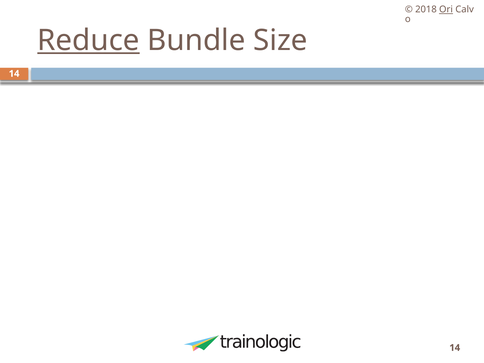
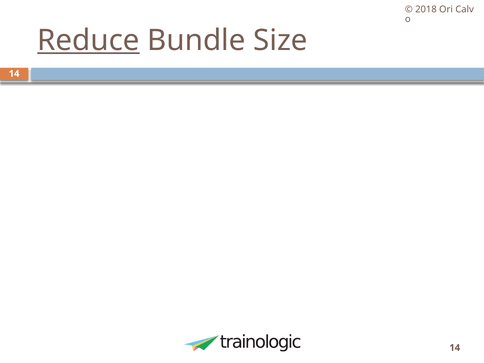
Ori underline: present -> none
